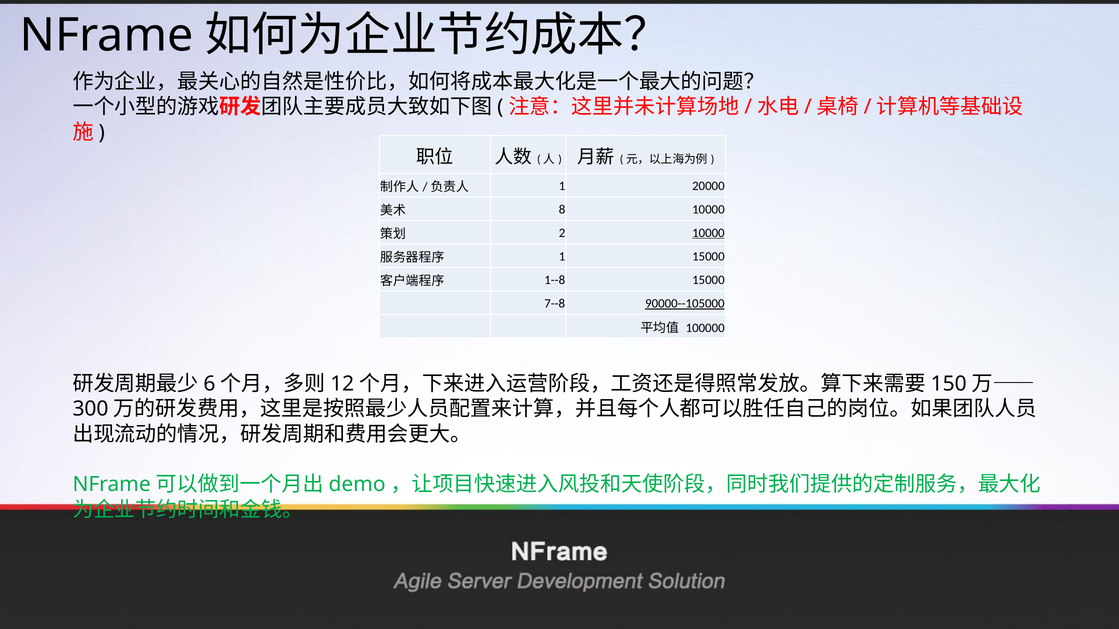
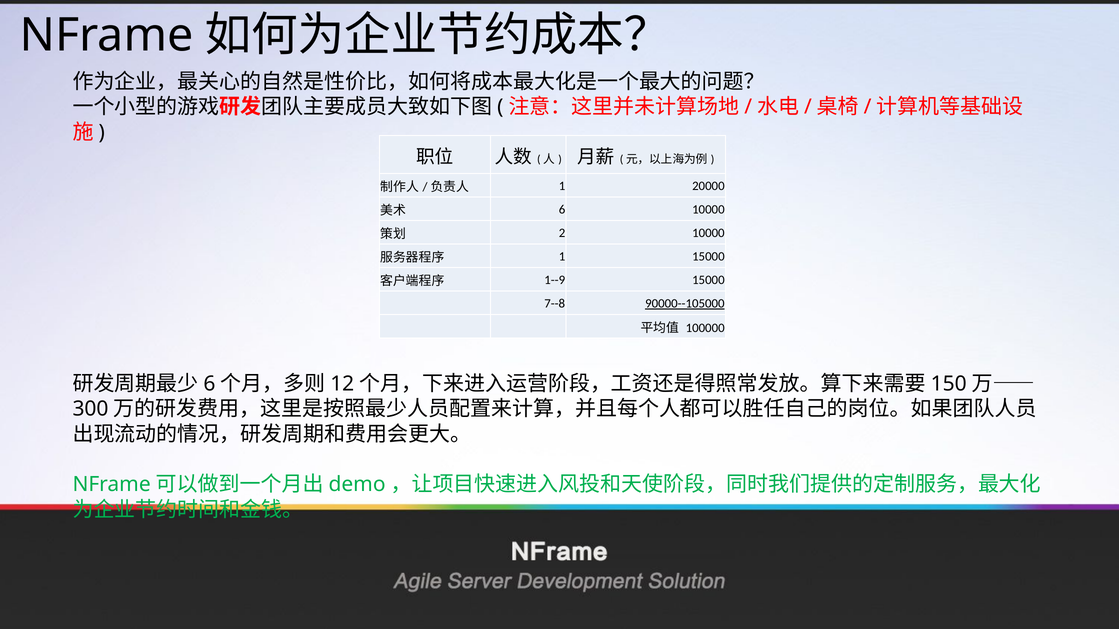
8: 8 -> 6
10000 at (708, 233) underline: present -> none
1--8: 1--8 -> 1--9
